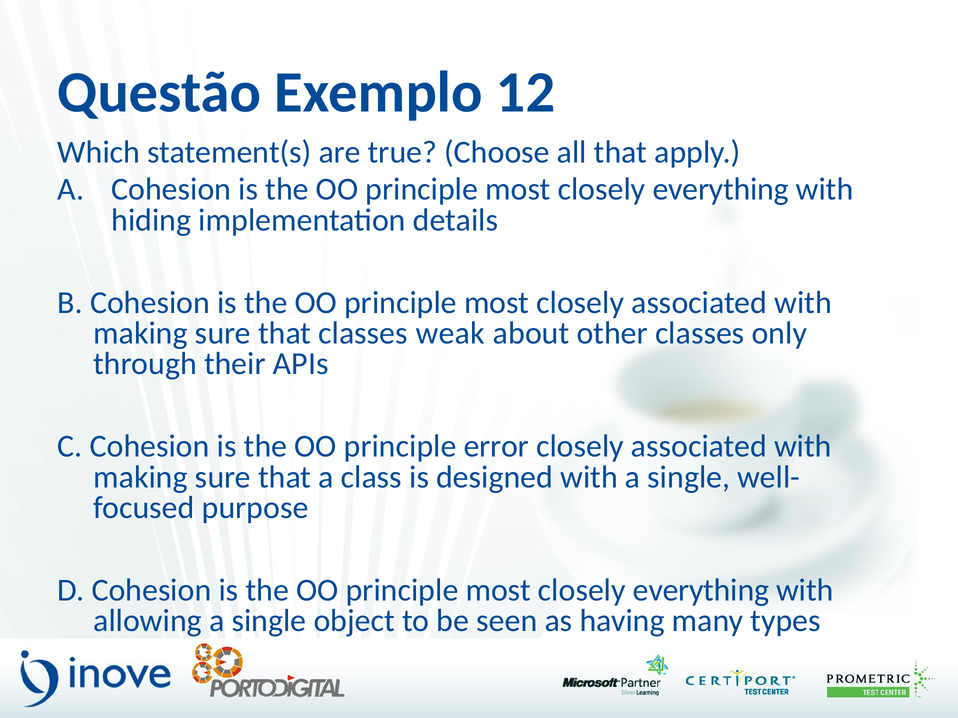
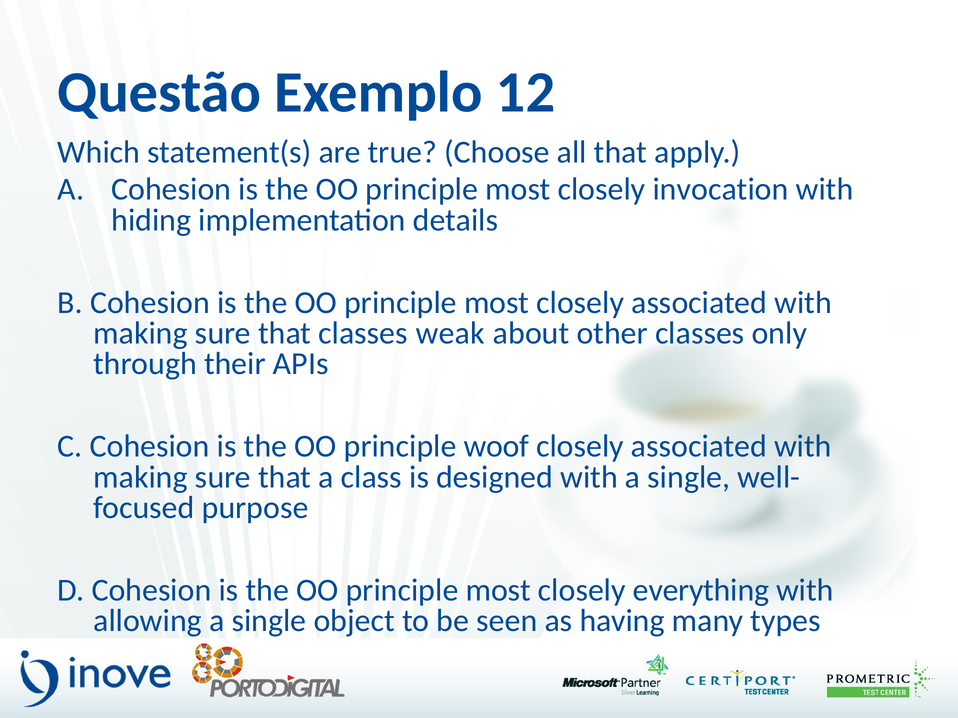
everything at (721, 190): everything -> invocation
error: error -> woof
